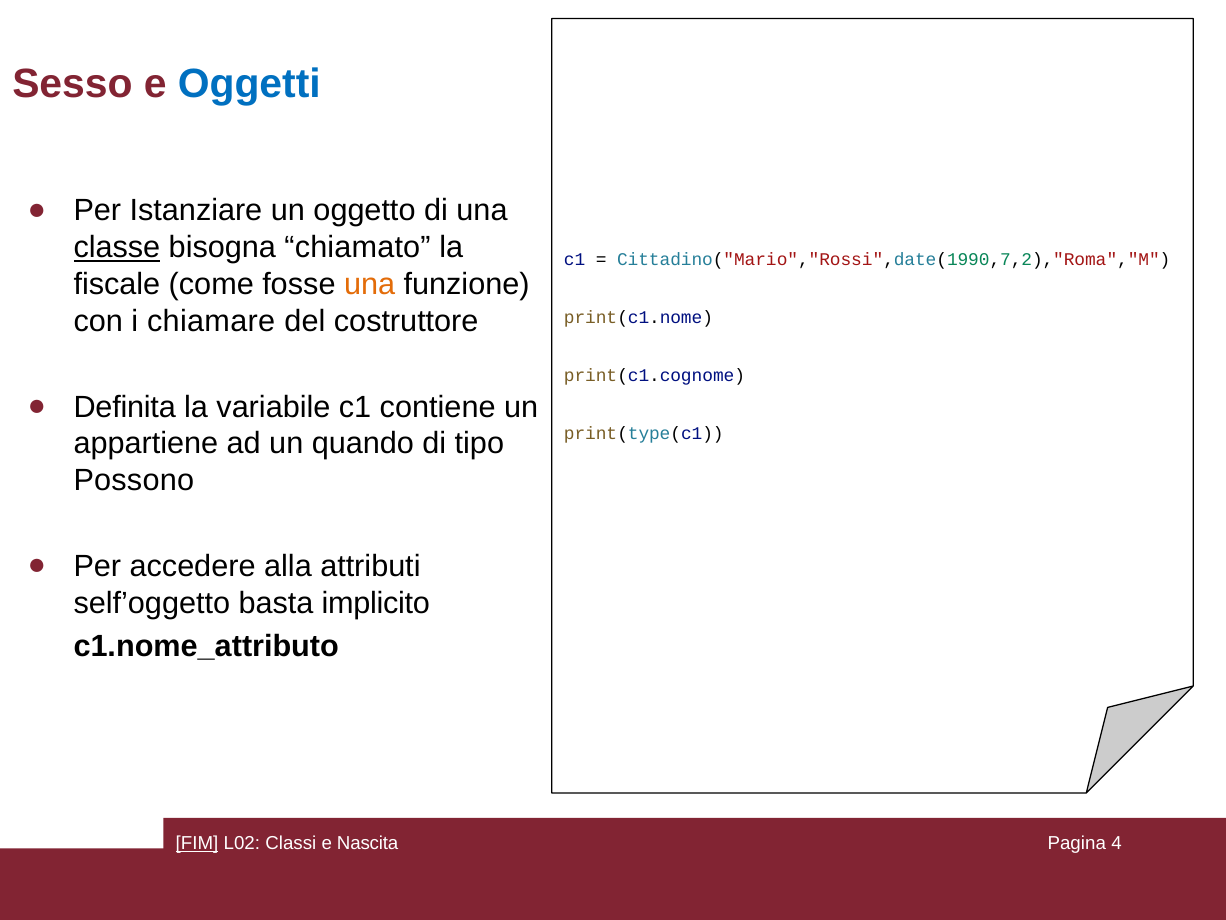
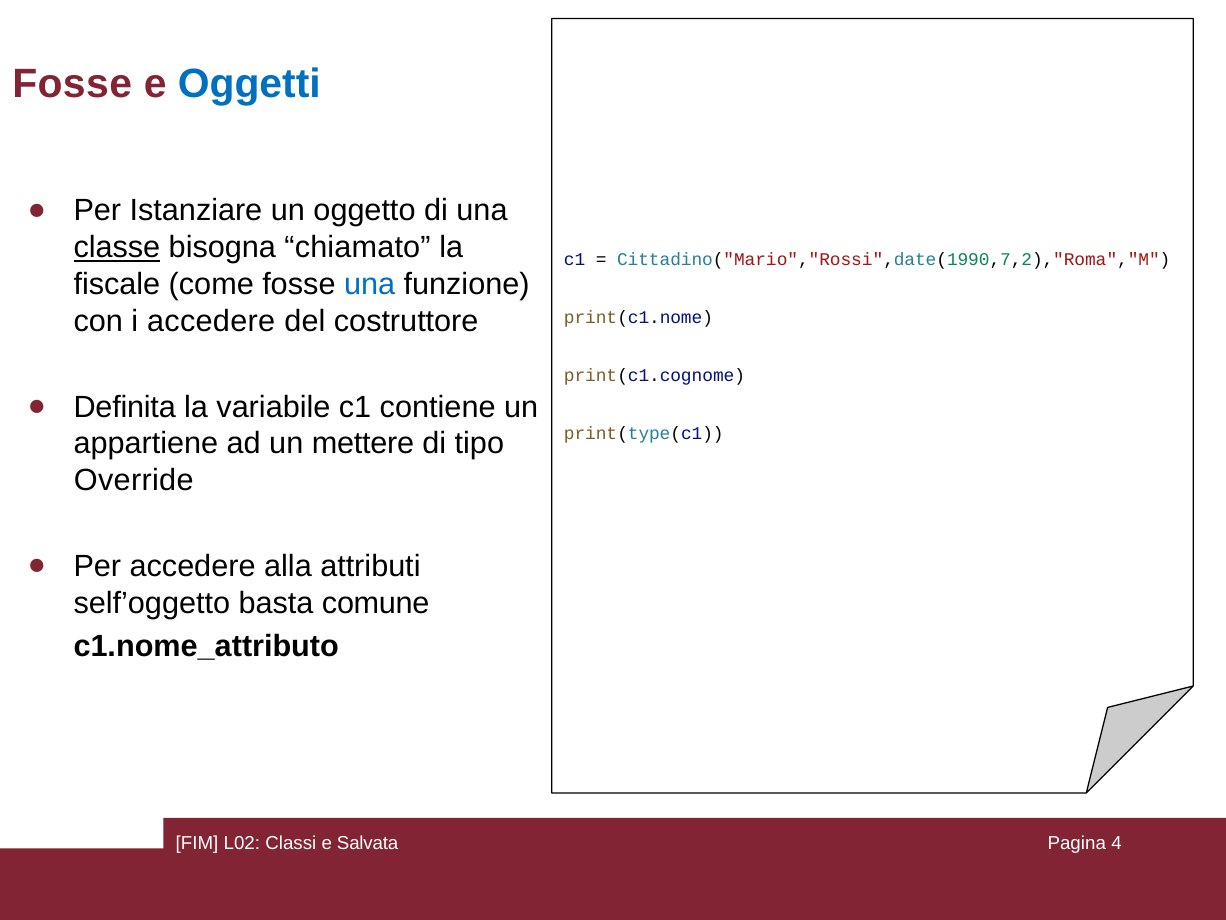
Sesso at (72, 84): Sesso -> Fosse
una at (370, 284) colour: orange -> blue
i chiamare: chiamare -> accedere
quando: quando -> mettere
Possono: Possono -> Override
implicito: implicito -> comune
FIM underline: present -> none
Nascita: Nascita -> Salvata
